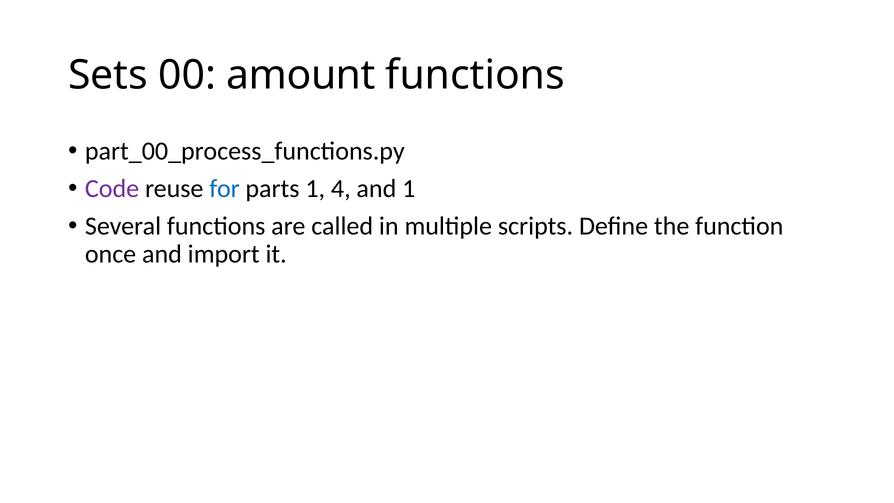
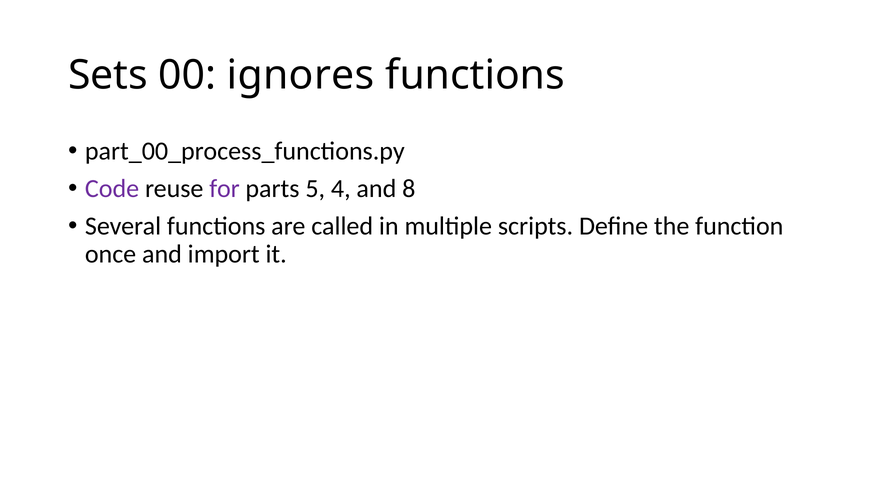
amount: amount -> ignores
for colour: blue -> purple
parts 1: 1 -> 5
and 1: 1 -> 8
